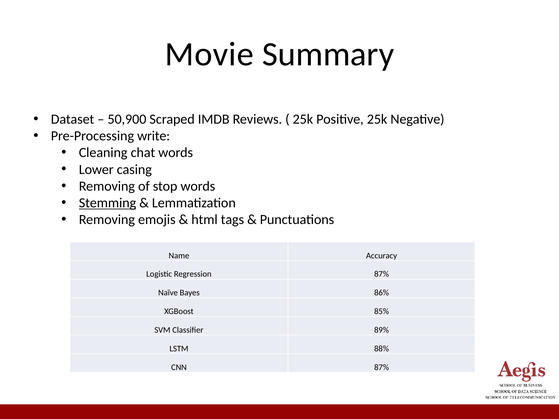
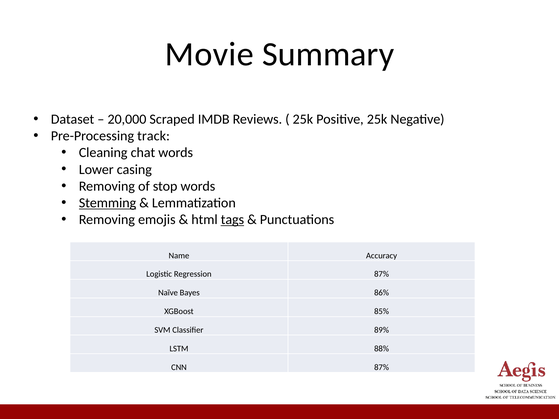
50,900: 50,900 -> 20,000
write: write -> track
tags underline: none -> present
